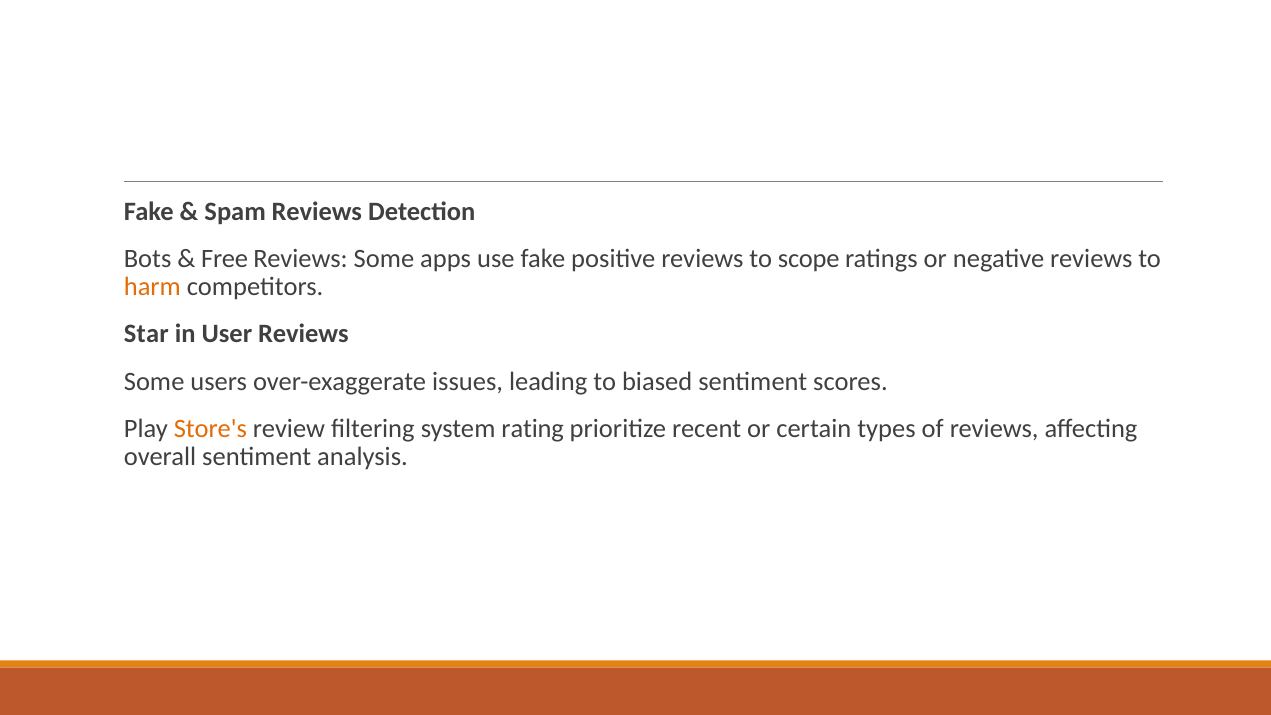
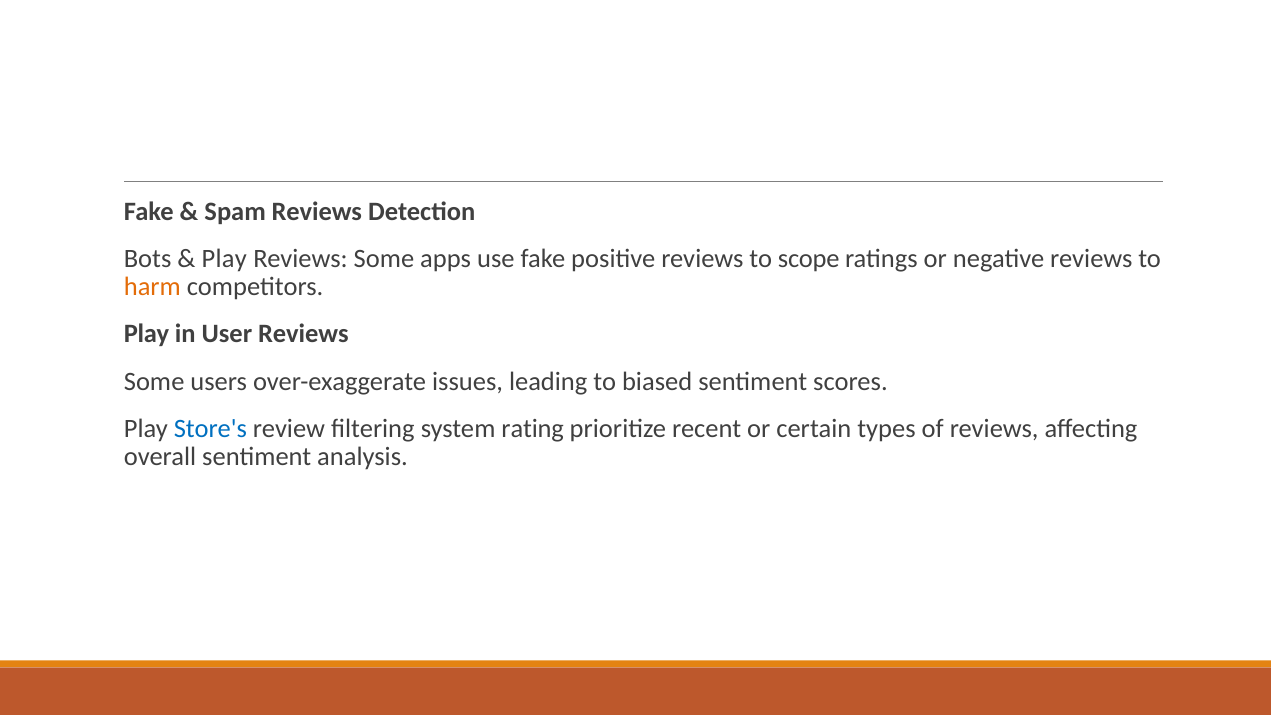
Free at (225, 258): Free -> Play
Star at (146, 334): Star -> Play
Store's colour: orange -> blue
